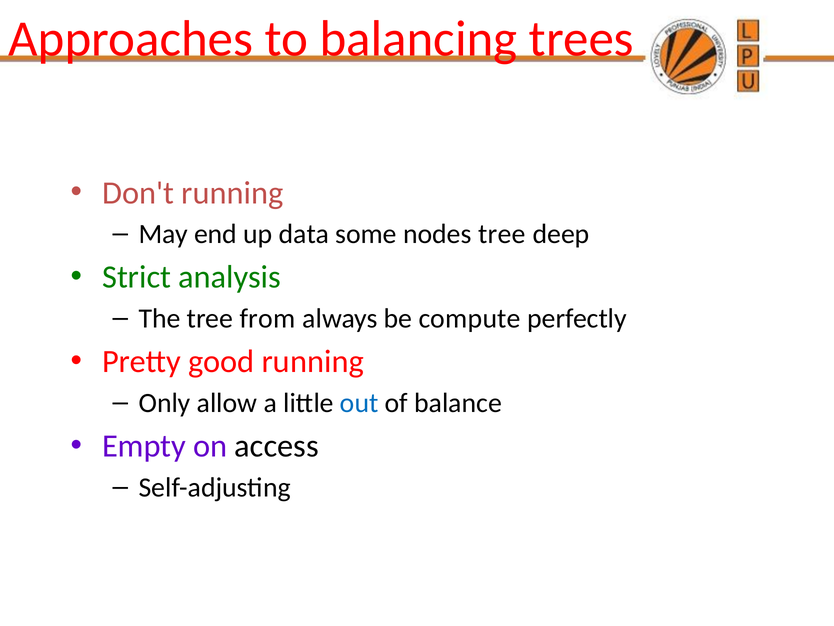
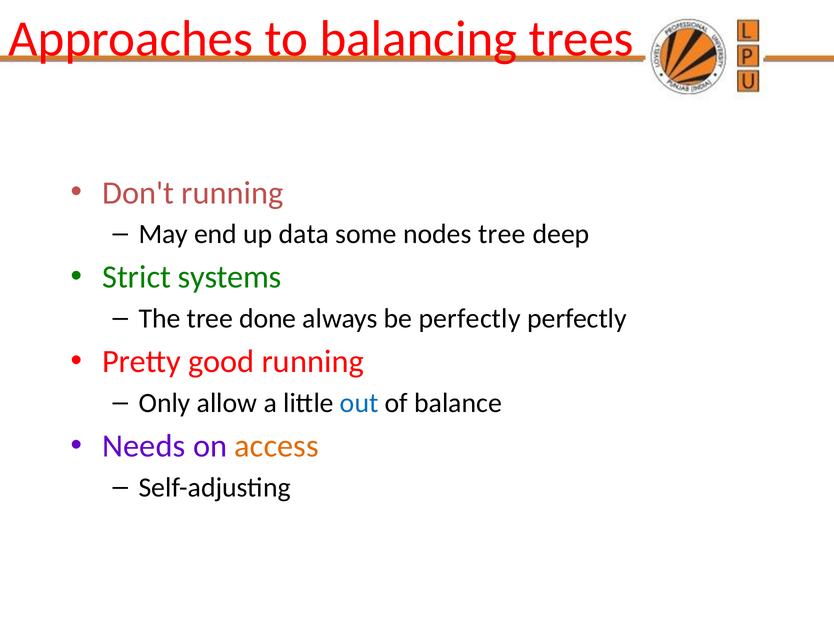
analysis: analysis -> systems
from: from -> done
be compute: compute -> perfectly
Empty: Empty -> Needs
access colour: black -> orange
